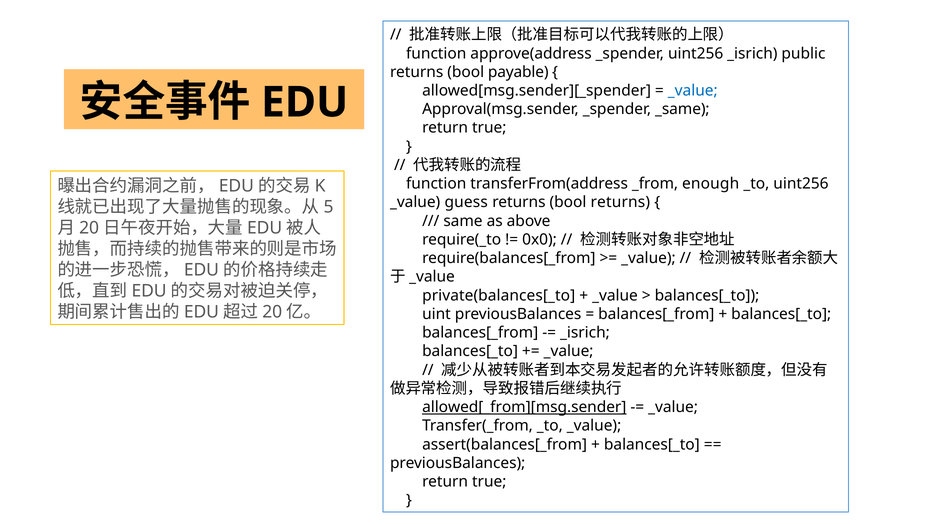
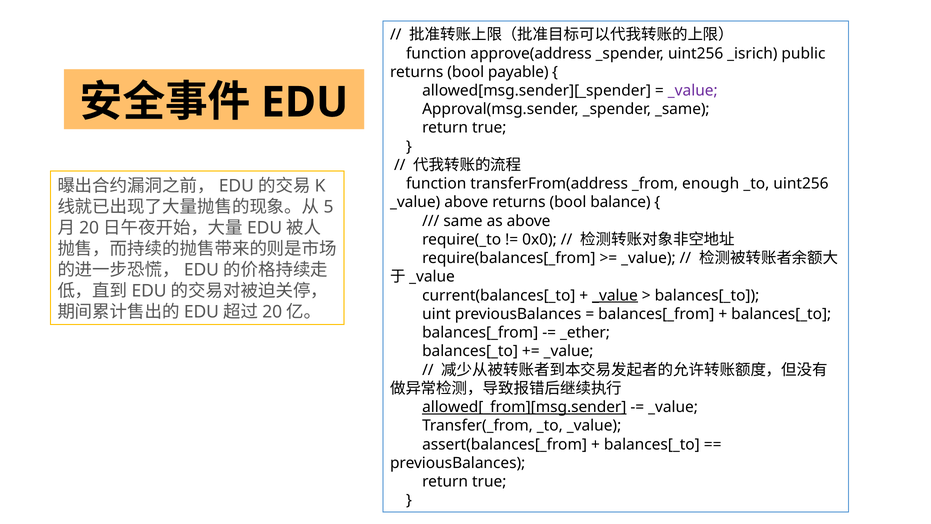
_value at (693, 91) colour: blue -> purple
_value guess: guess -> above
bool returns: returns -> balance
private(balances[_to: private(balances[_to -> current(balances[_to
_value at (615, 295) underline: none -> present
_isrich at (585, 333): _isrich -> _ether
